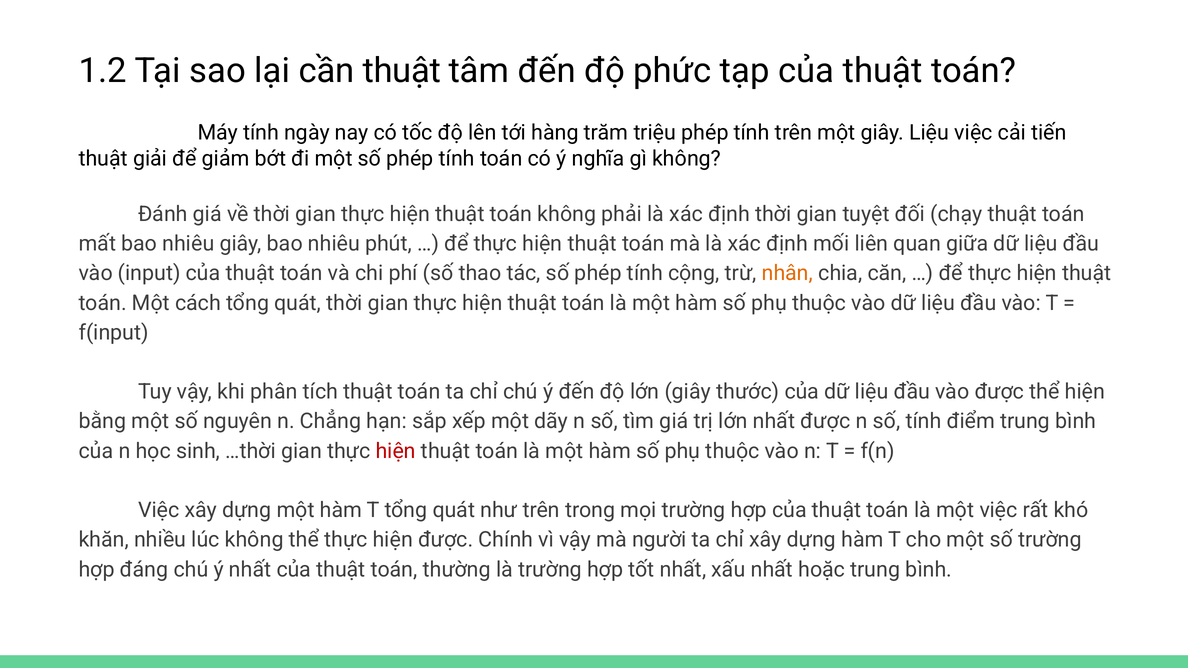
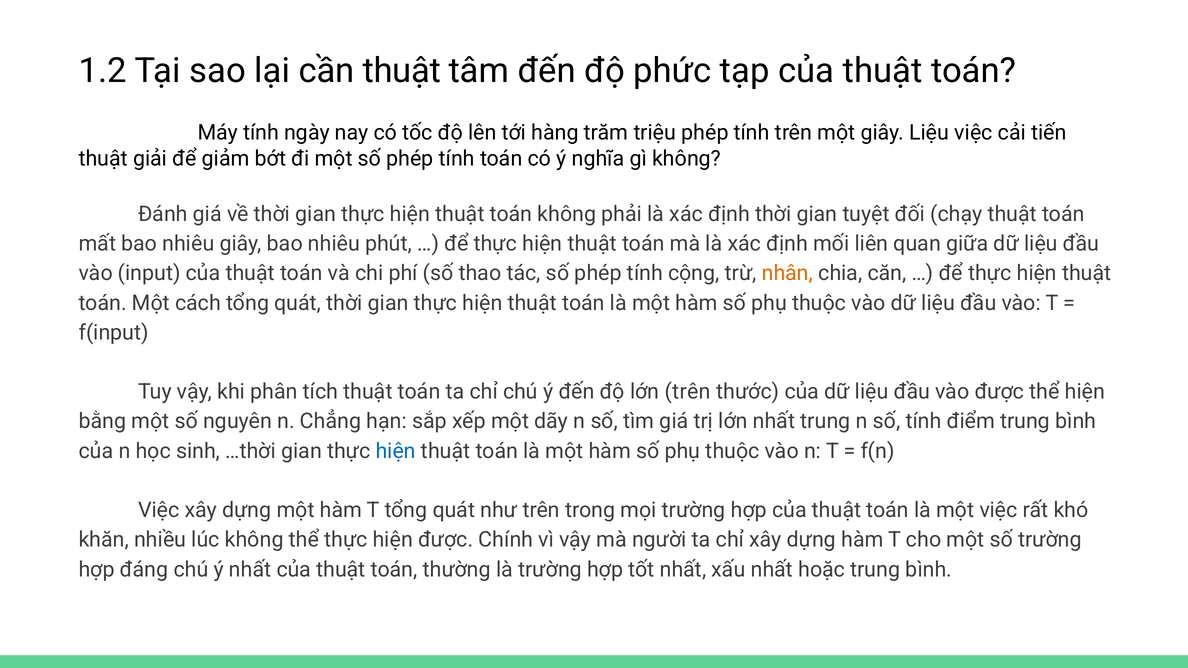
lớn giây: giây -> trên
nhất được: được -> trung
hiện at (396, 451) colour: red -> blue
